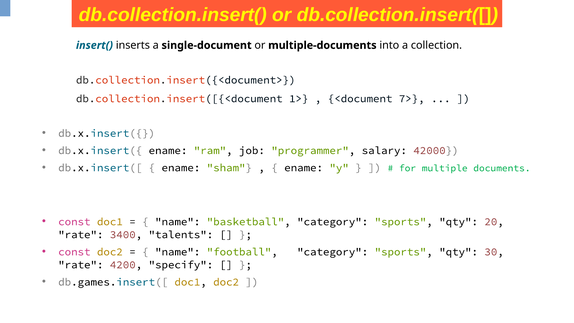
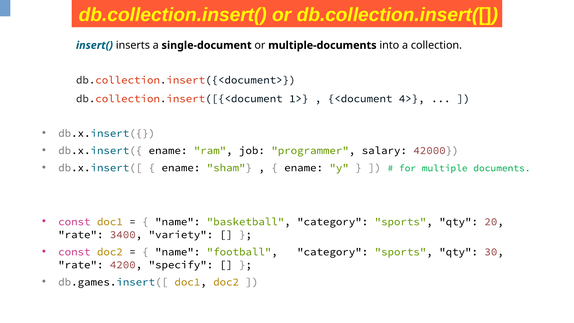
7>: 7> -> 4>
talents: talents -> variety
